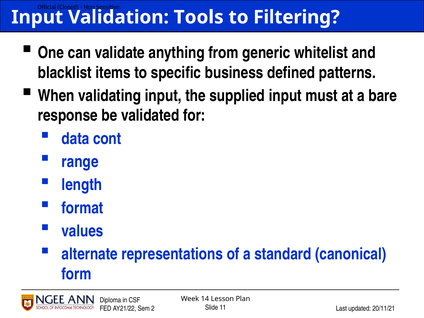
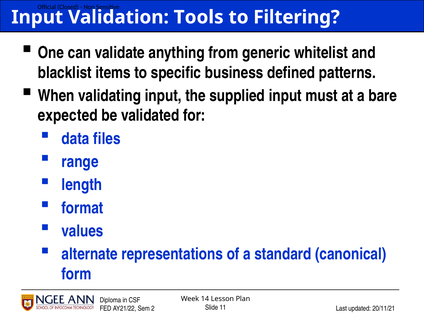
response: response -> expected
cont: cont -> files
